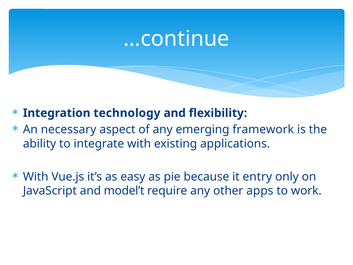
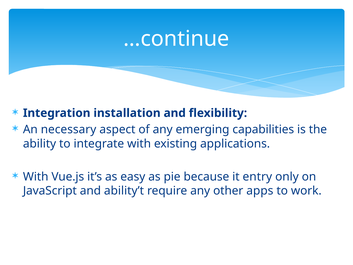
technology: technology -> installation
framework: framework -> capabilities
model’t: model’t -> ability’t
